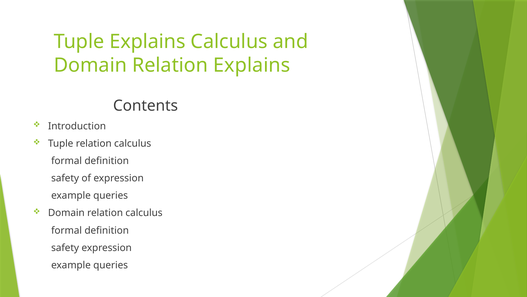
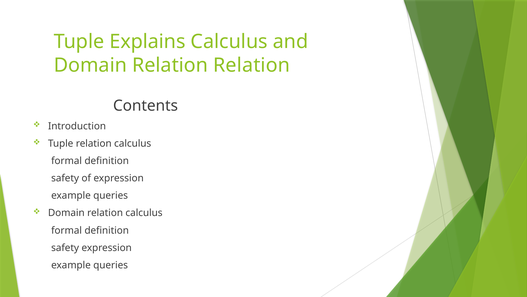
Relation Explains: Explains -> Relation
